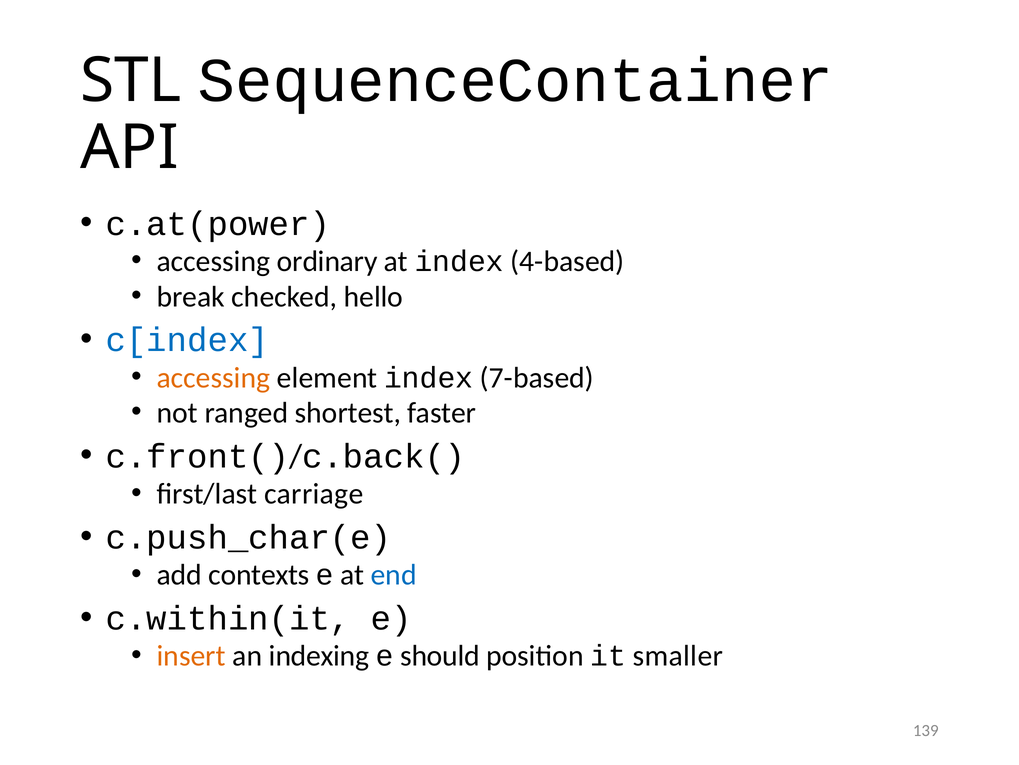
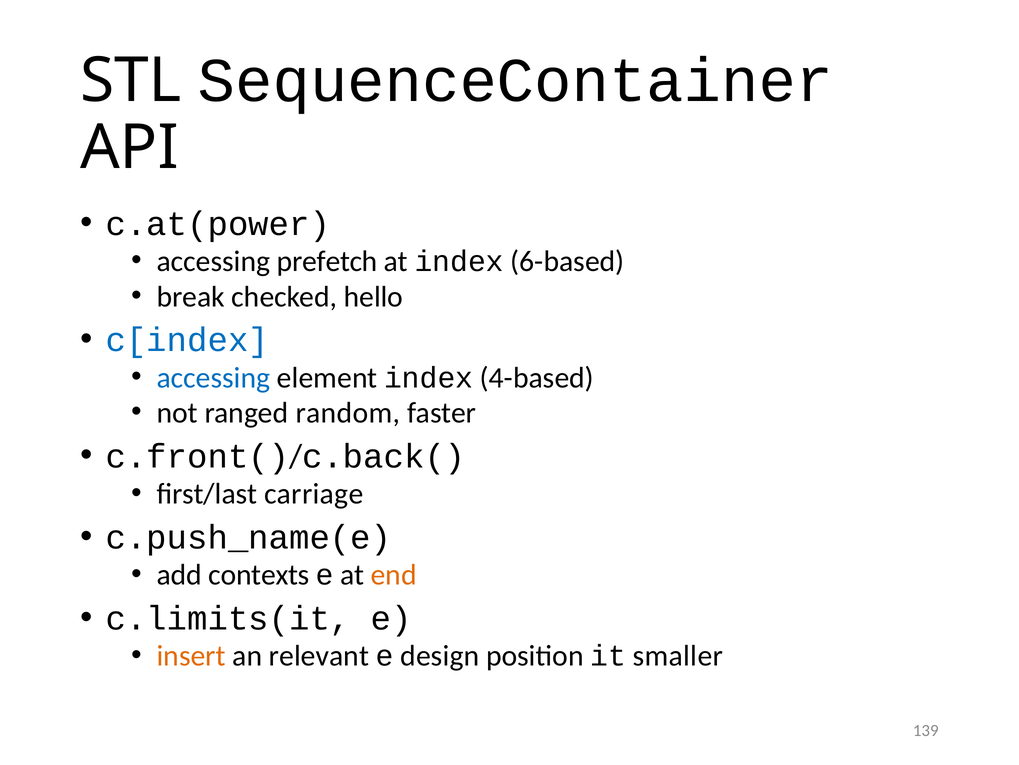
ordinary: ordinary -> prefetch
4-based: 4-based -> 6-based
accessing at (213, 377) colour: orange -> blue
7-based: 7-based -> 4-based
shortest: shortest -> random
c.push_char(e: c.push_char(e -> c.push_name(e
end colour: blue -> orange
c.within(it: c.within(it -> c.limits(it
indexing: indexing -> relevant
should: should -> design
